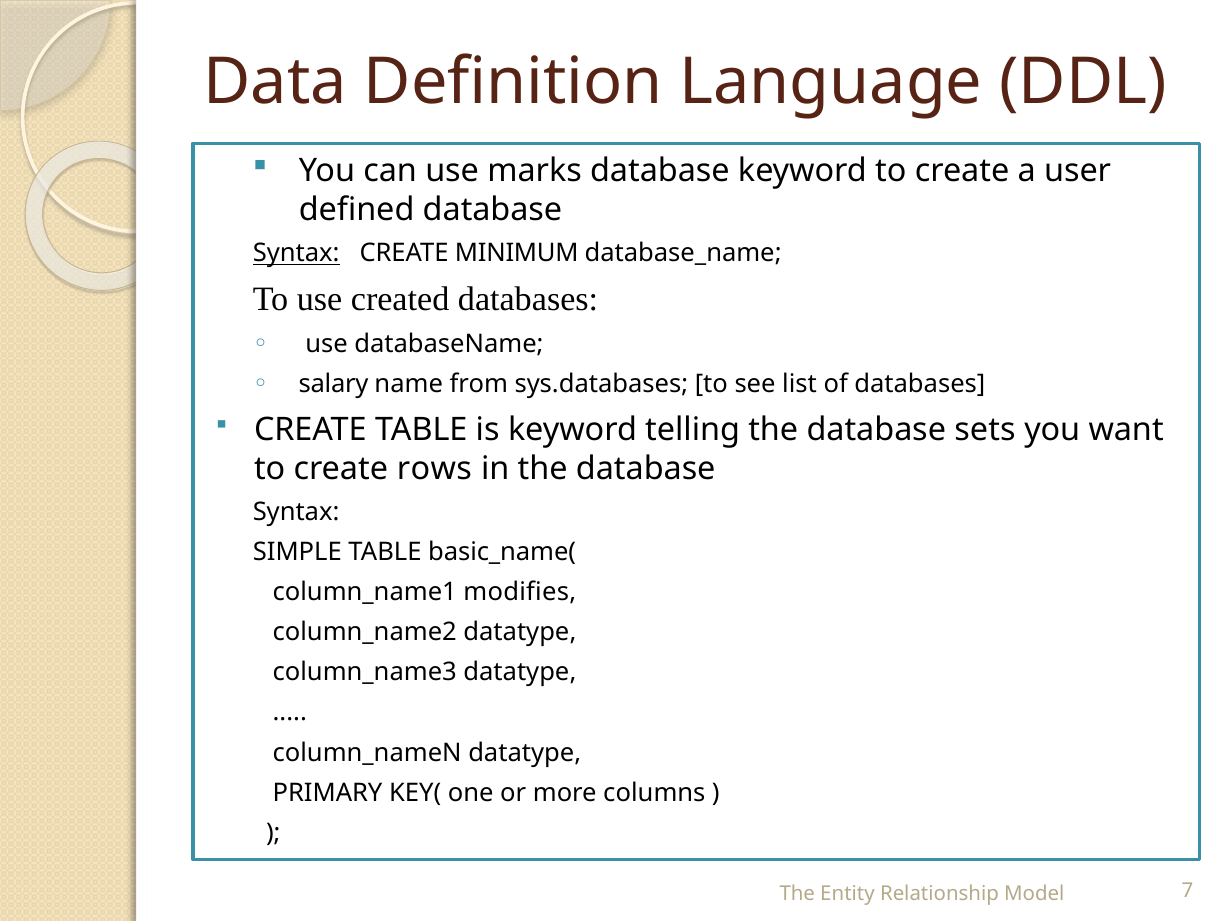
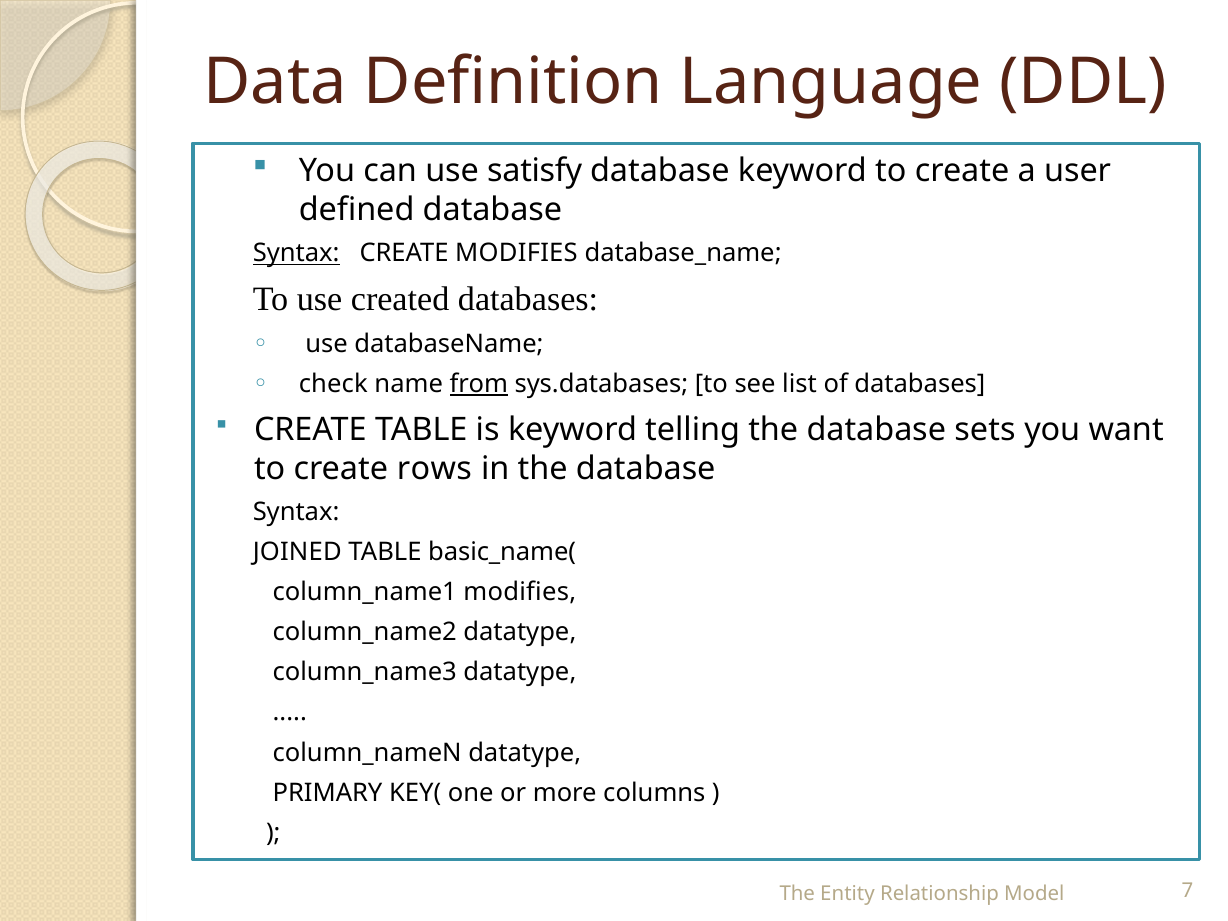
marks: marks -> satisfy
CREATE MINIMUM: MINIMUM -> MODIFIES
salary: salary -> check
from underline: none -> present
SIMPLE: SIMPLE -> JOINED
